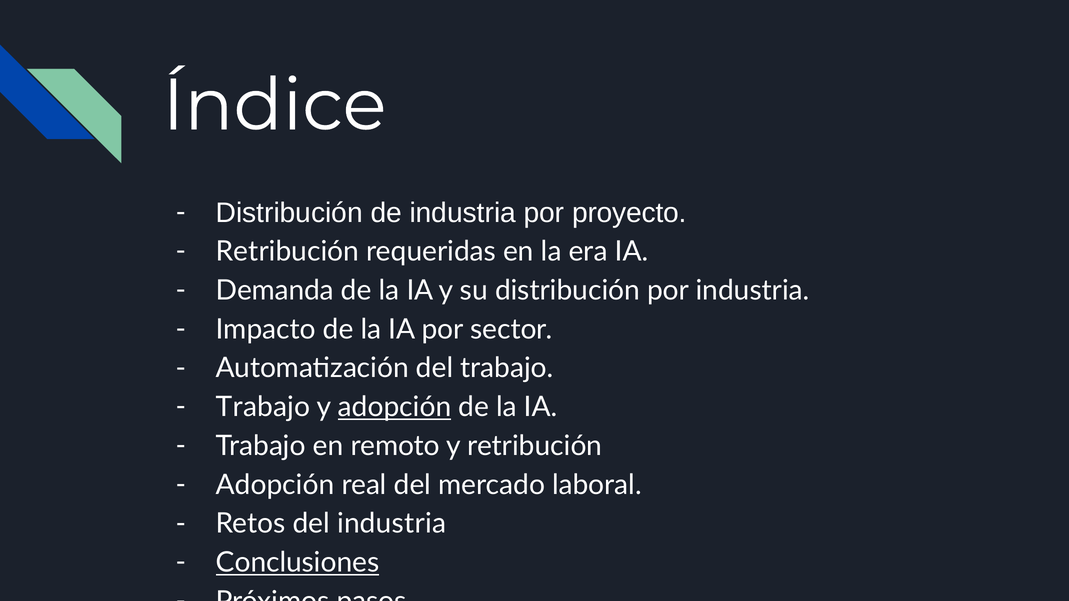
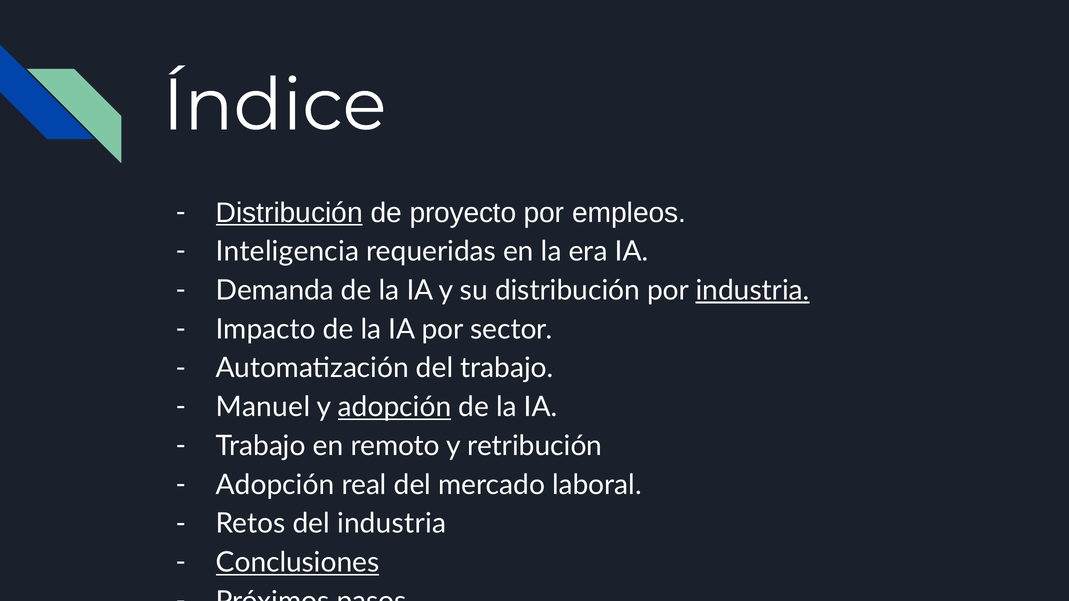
Distribución at (289, 213) underline: none -> present
de industria: industria -> proyecto
proyecto: proyecto -> empleos
Retribución at (287, 252): Retribución -> Inteligencia
industria at (753, 291) underline: none -> present
Trabajo at (263, 407): Trabajo -> Manuel
